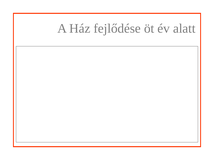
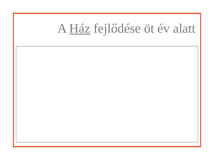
Ház underline: none -> present
